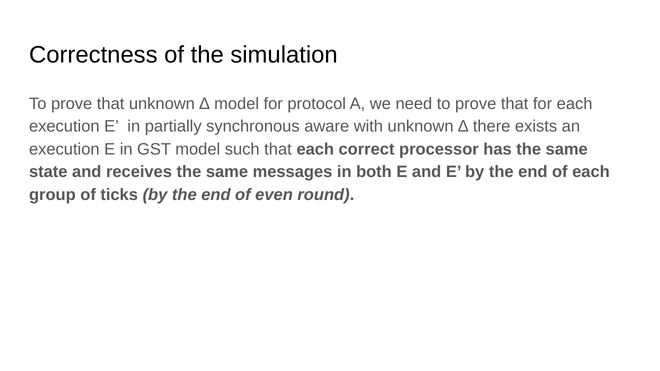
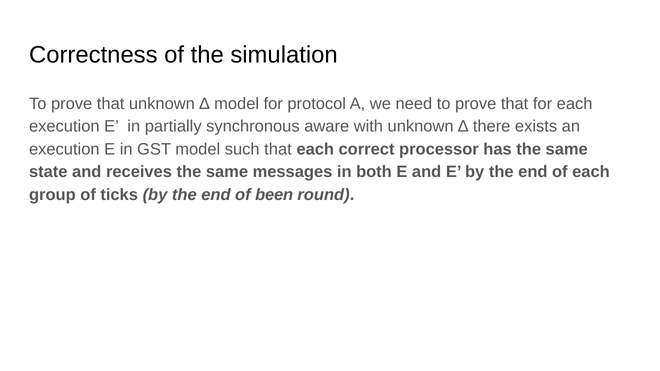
even: even -> been
